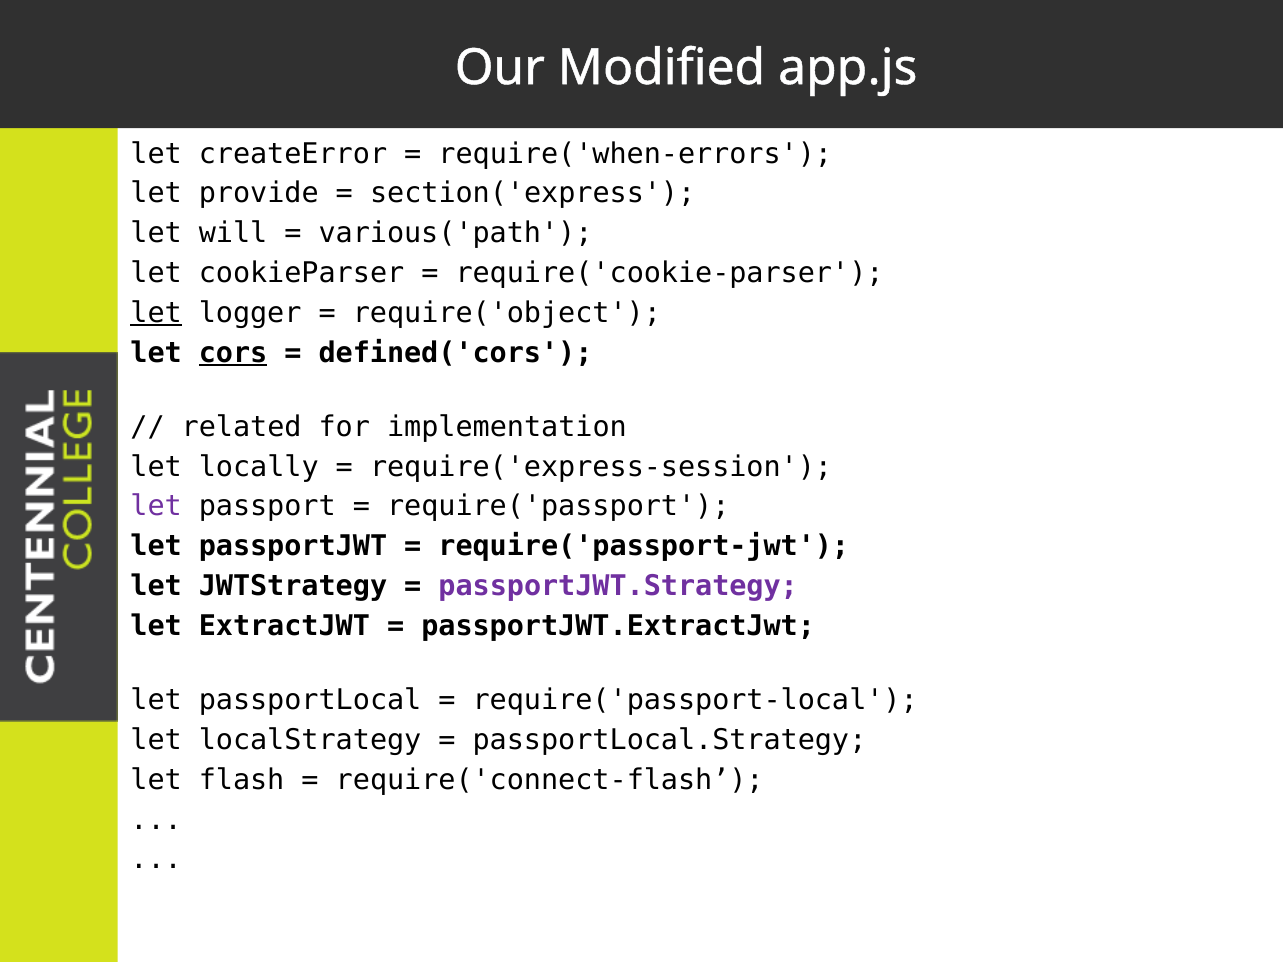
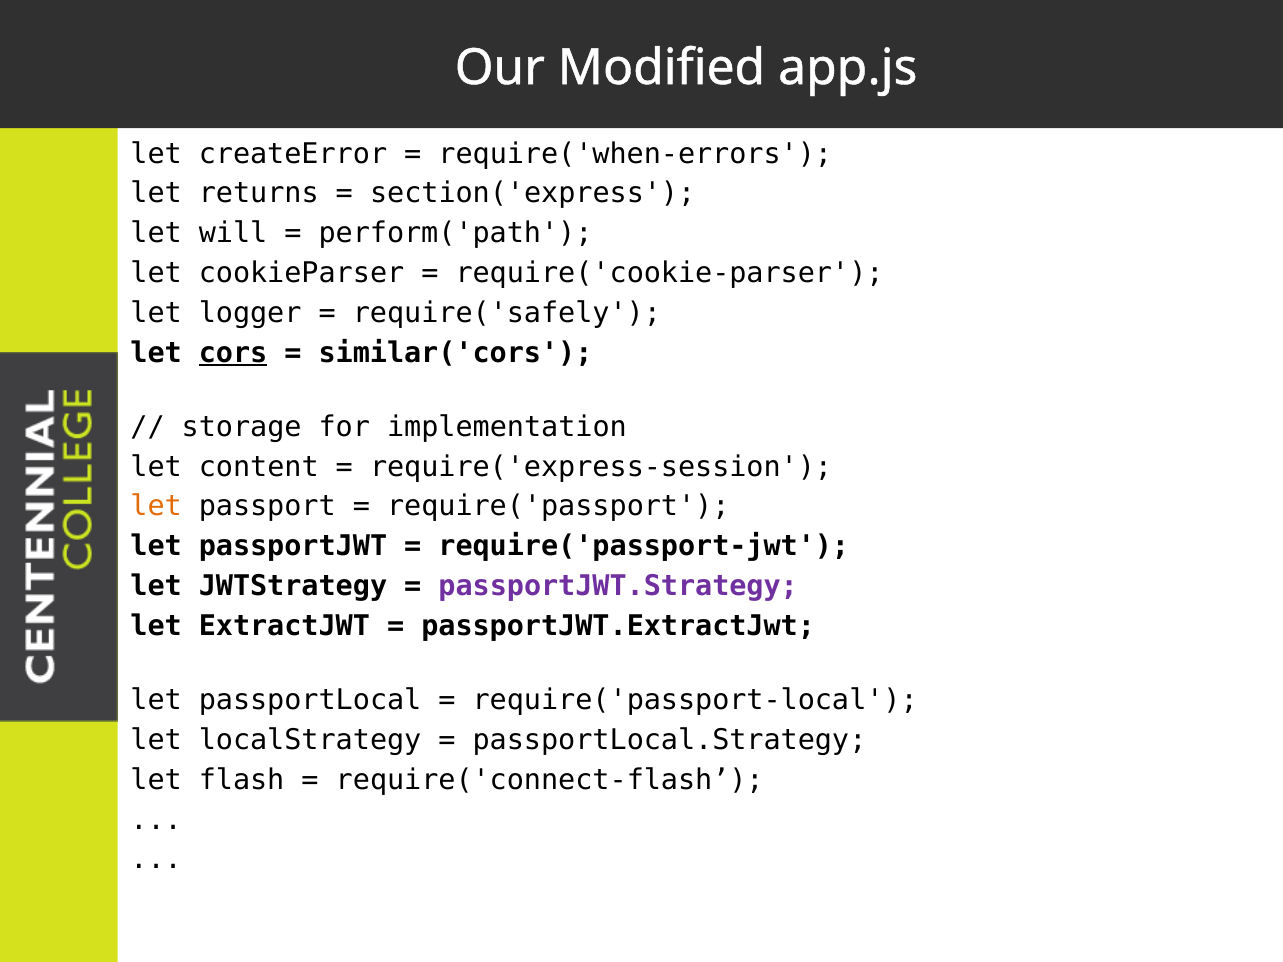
provide: provide -> returns
various('path: various('path -> perform('path
let at (156, 313) underline: present -> none
require('object: require('object -> require('safely
defined('cors: defined('cors -> similar('cors
related: related -> storage
locally: locally -> content
let at (156, 507) colour: purple -> orange
